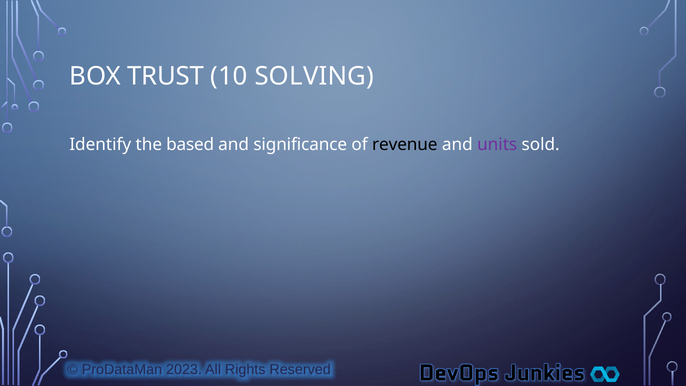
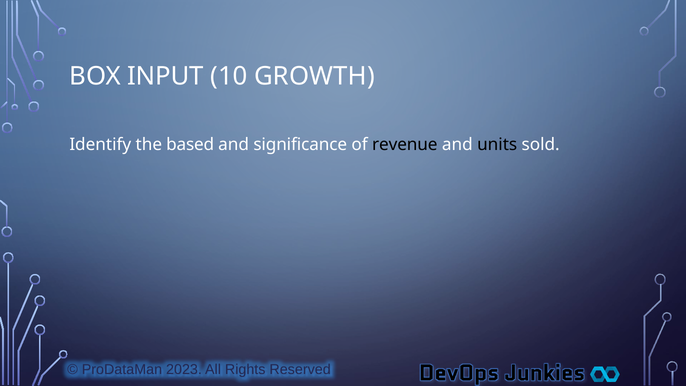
TRUST: TRUST -> INPUT
SOLVING: SOLVING -> GROWTH
units colour: purple -> black
